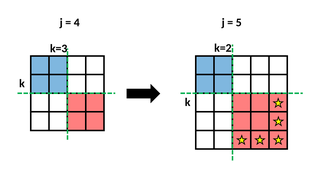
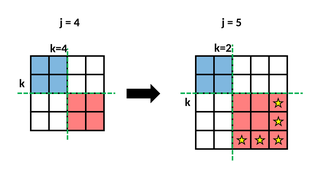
k=3: k=3 -> k=4
